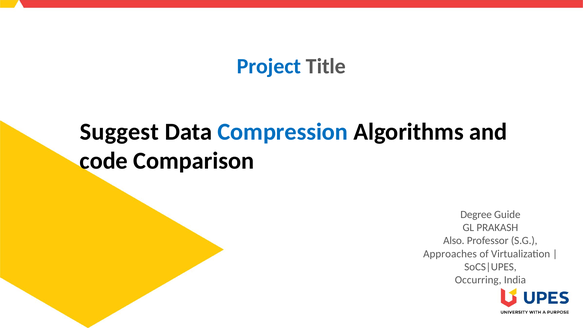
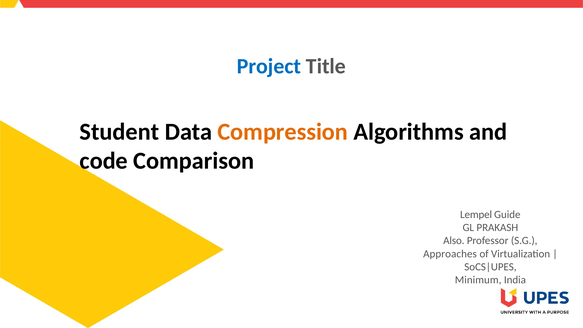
Suggest: Suggest -> Student
Compression colour: blue -> orange
Degree: Degree -> Lempel
Occurring: Occurring -> Minimum
